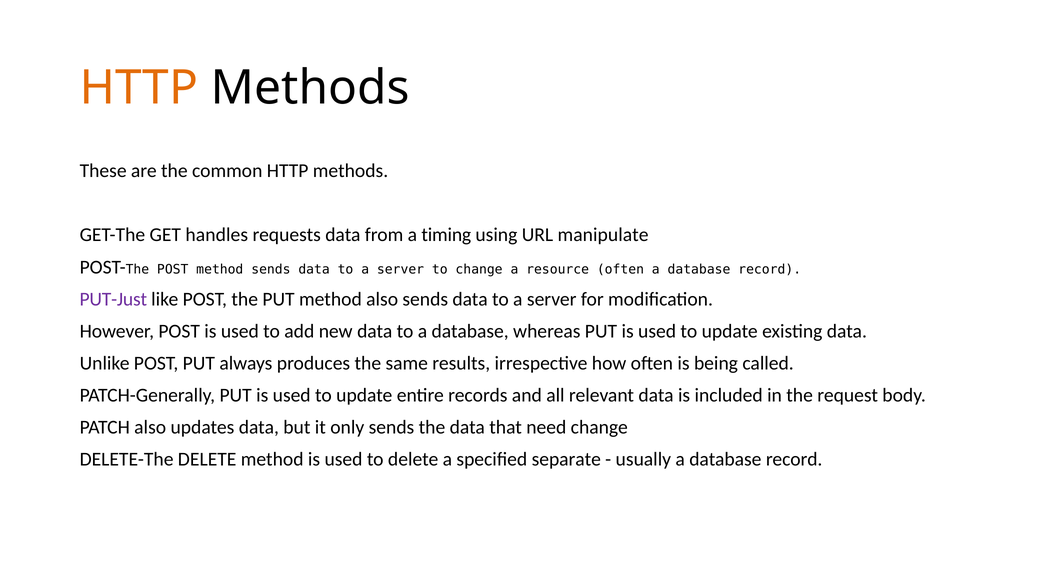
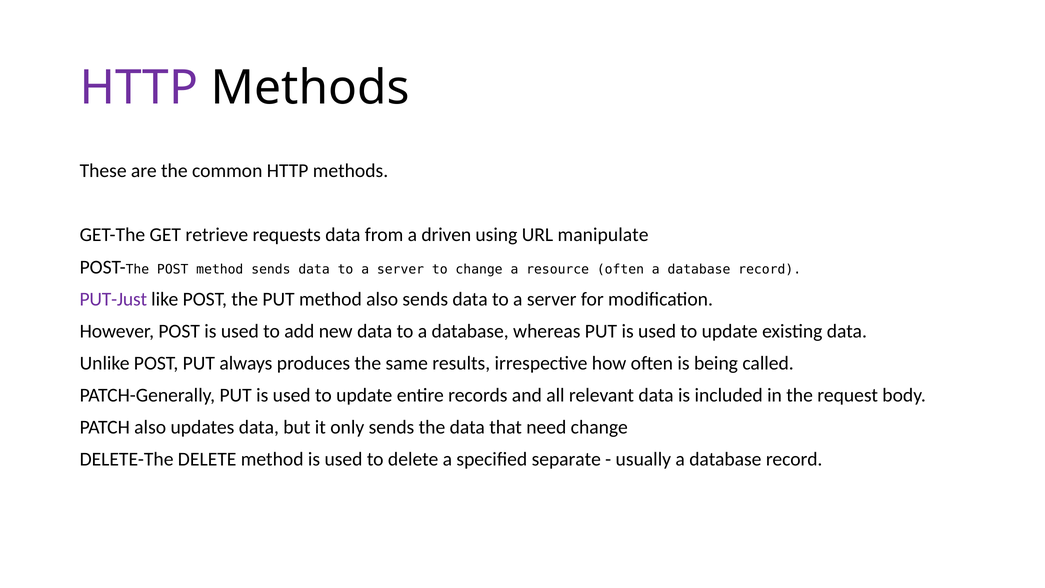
HTTP at (139, 88) colour: orange -> purple
handles: handles -> retrieve
timing: timing -> driven
